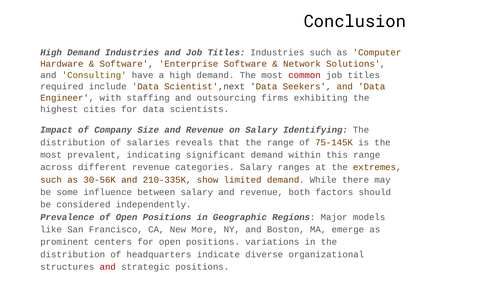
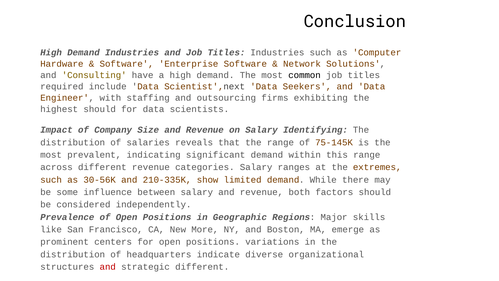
common colour: red -> black
highest cities: cities -> should
models: models -> skills
strategic positions: positions -> different
